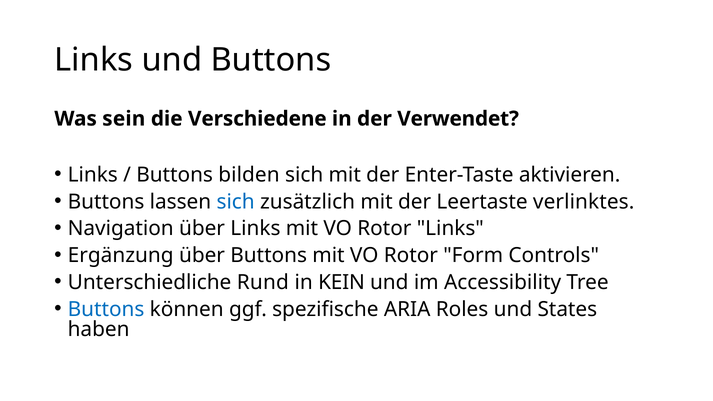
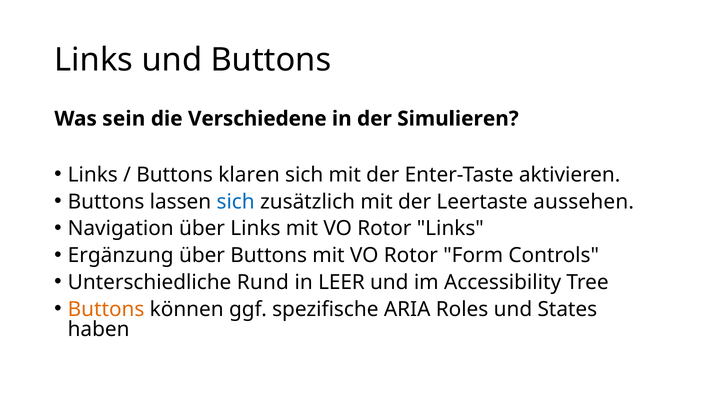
Verwendet: Verwendet -> Simulieren
bilden: bilden -> klaren
verlinktes: verlinktes -> aussehen
KEIN: KEIN -> LEER
Buttons at (106, 309) colour: blue -> orange
